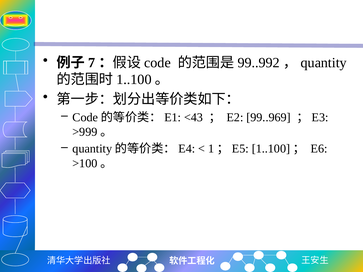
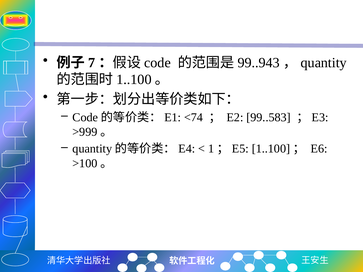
99..992: 99..992 -> 99..943
<43: <43 -> <74
99..969: 99..969 -> 99..583
